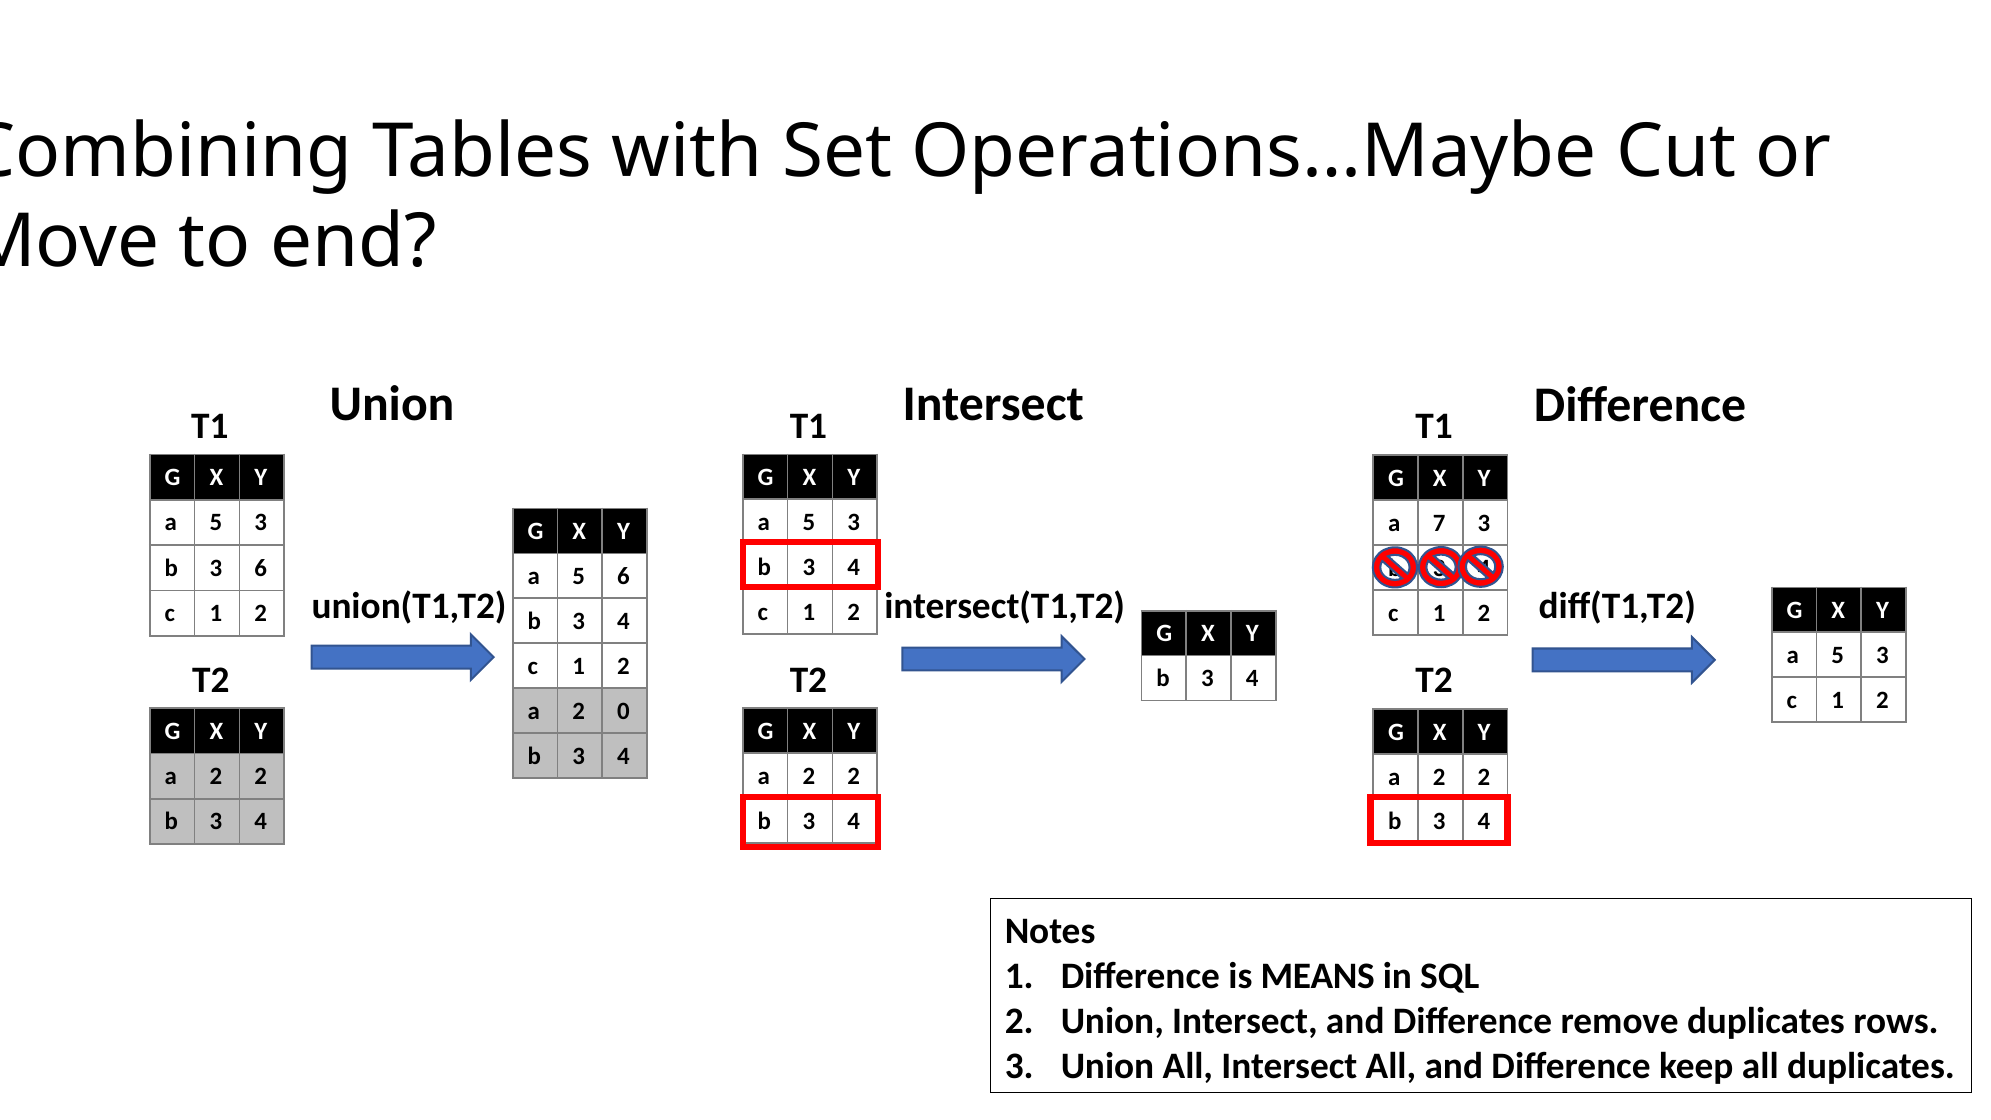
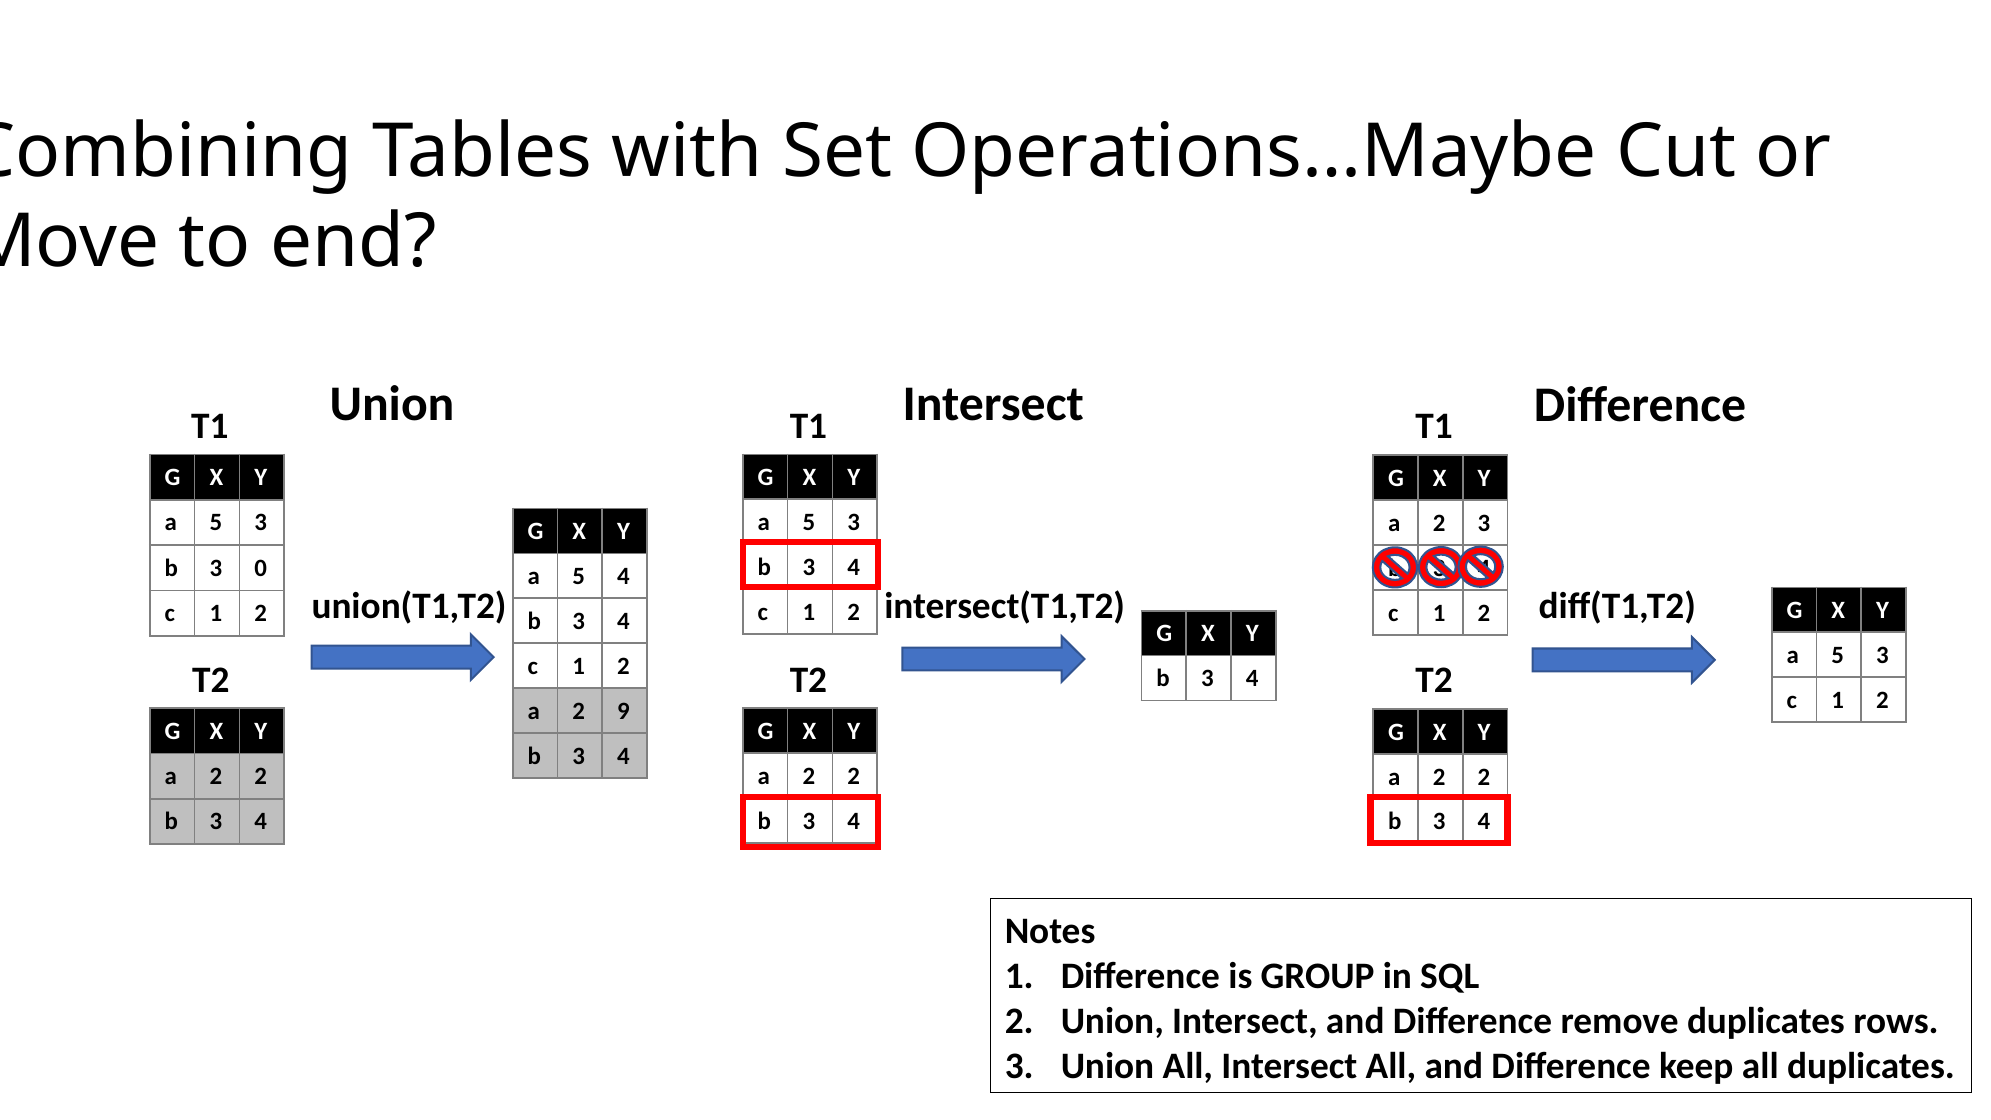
7 at (1439, 523): 7 -> 2
3 6: 6 -> 0
5 6: 6 -> 4
0: 0 -> 9
MEANS: MEANS -> GROUP
